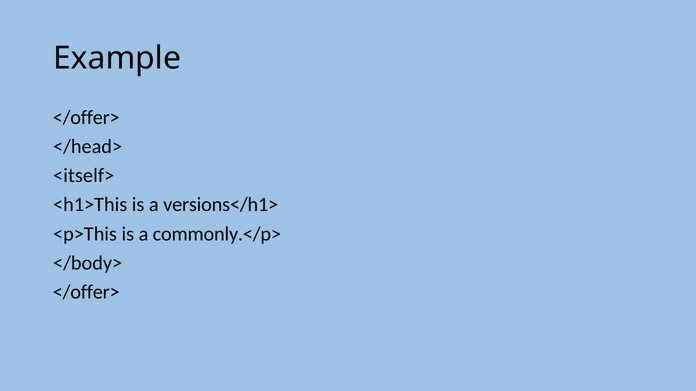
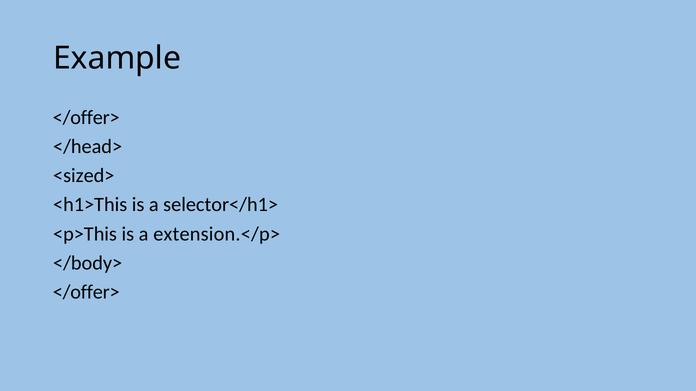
<itself>: <itself> -> <sized>
versions</h1>: versions</h1> -> selector</h1>
commonly.</p>: commonly.</p> -> extension.</p>
